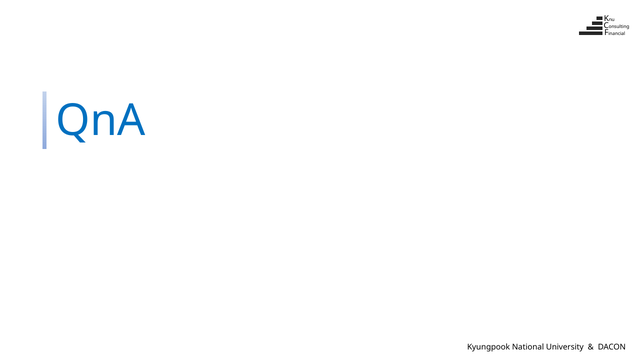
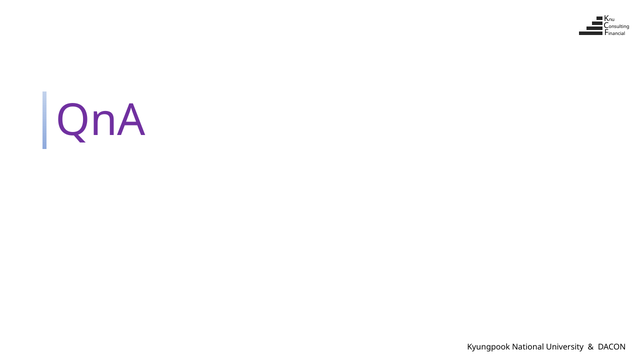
QnA colour: blue -> purple
